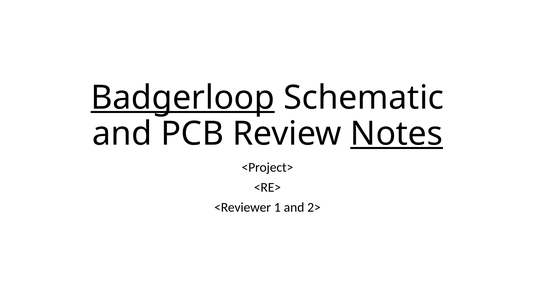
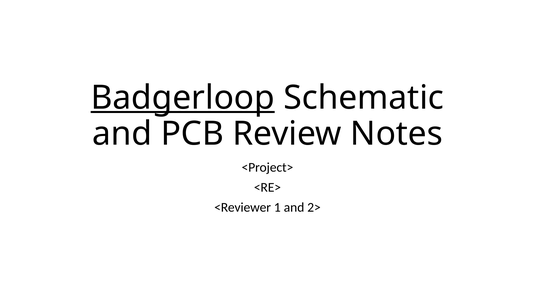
Notes underline: present -> none
